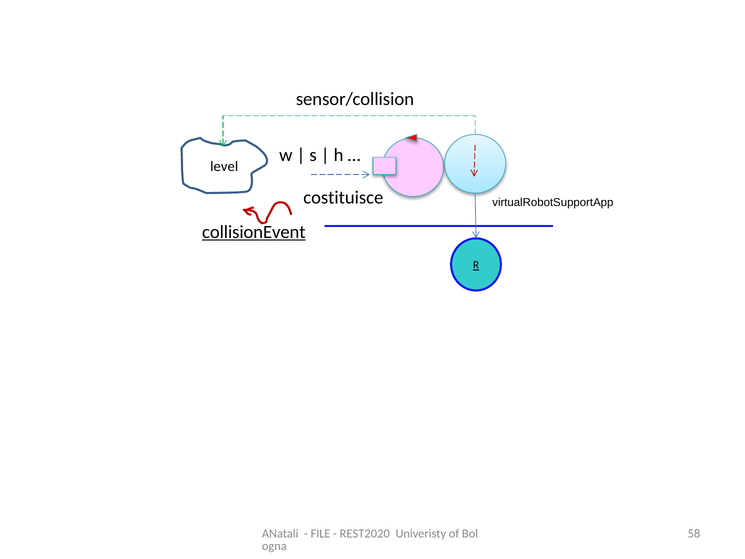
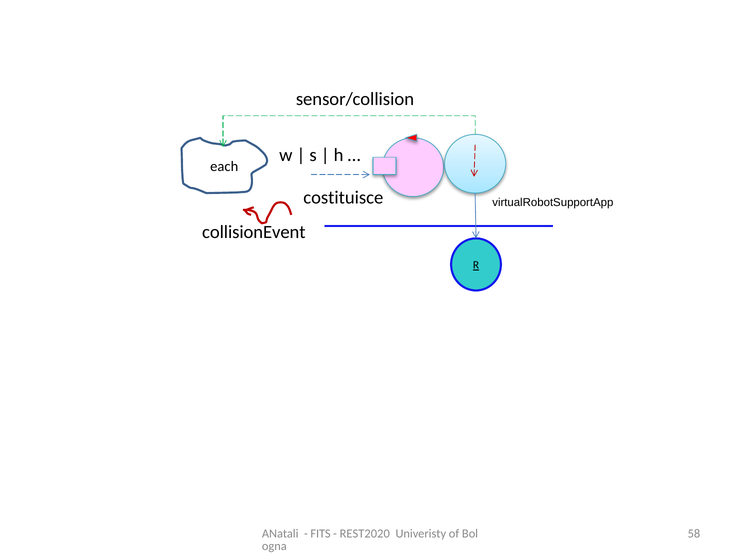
level: level -> each
collisionEvent underline: present -> none
FILE: FILE -> FITS
